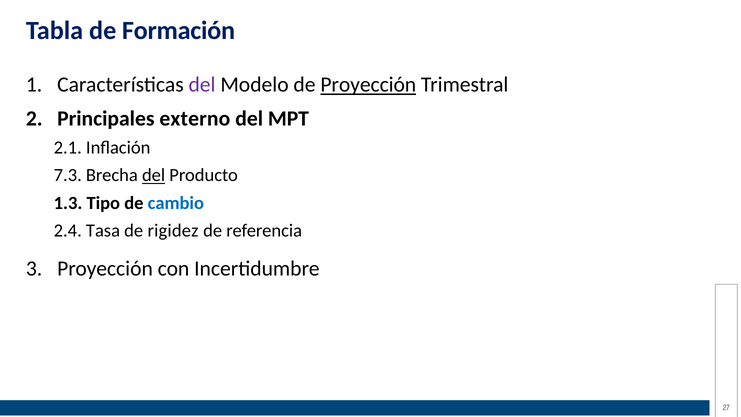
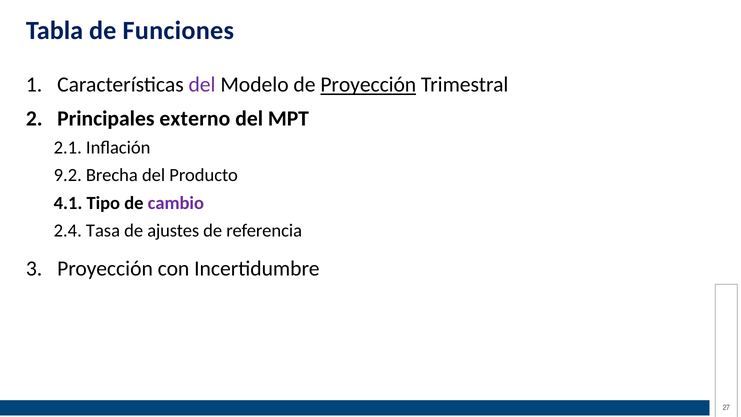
Formación: Formación -> Funciones
7.3: 7.3 -> 9.2
del at (154, 175) underline: present -> none
1.3: 1.3 -> 4.1
cambio colour: blue -> purple
rigidez: rigidez -> ajustes
